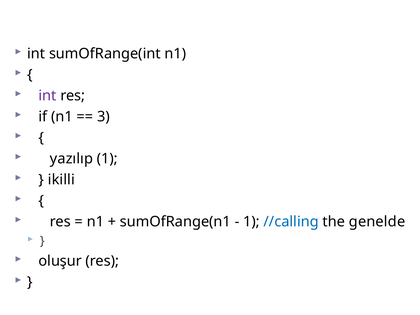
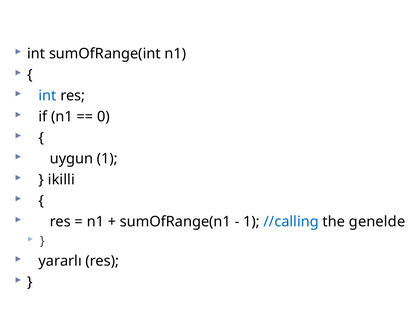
int at (48, 96) colour: purple -> blue
3: 3 -> 0
yazılıp: yazılıp -> uygun
oluşur: oluşur -> yararlı
